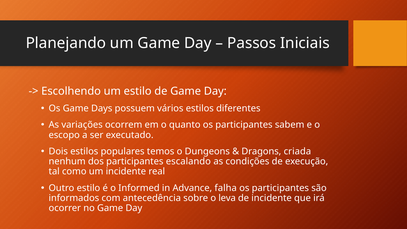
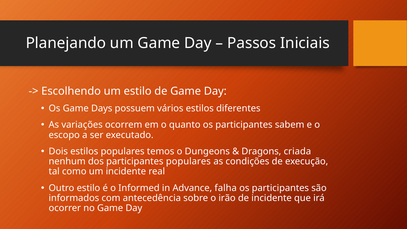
participantes escalando: escalando -> populares
leva: leva -> irão
